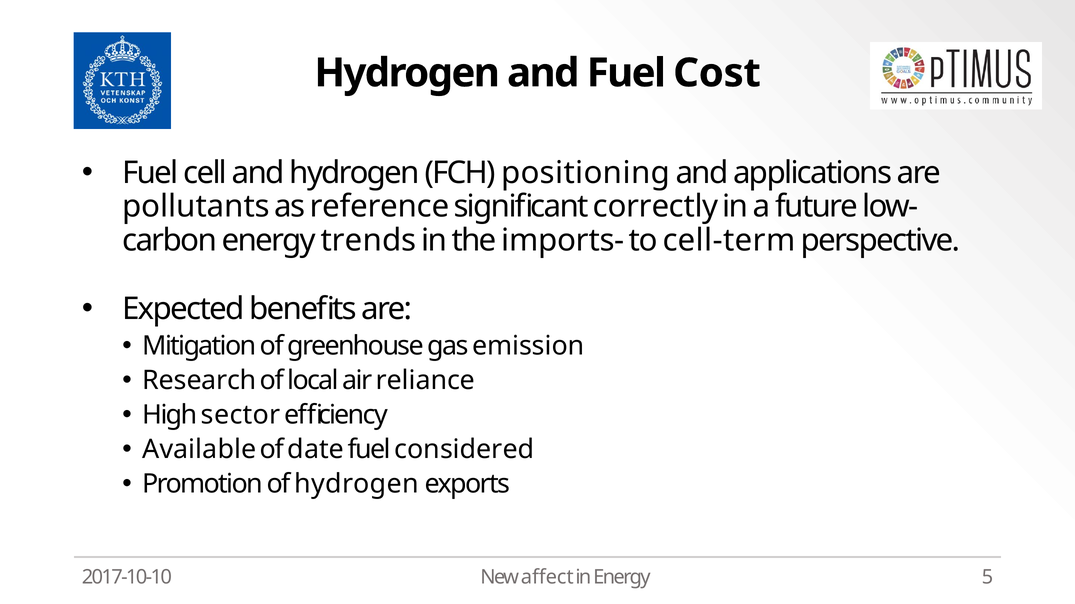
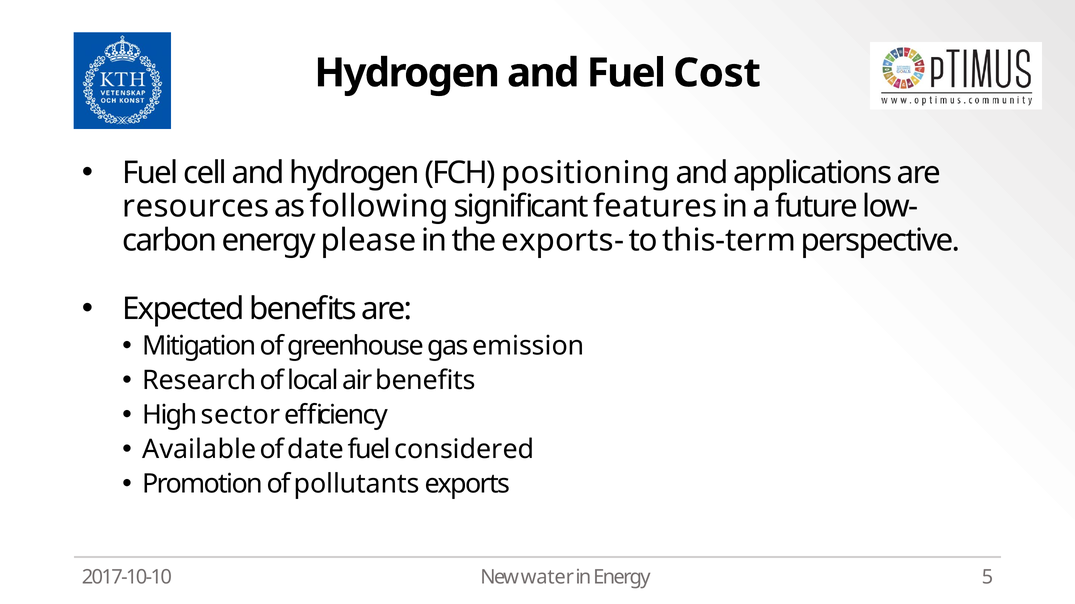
pollutants: pollutants -> resources
reference: reference -> following
correctly: correctly -> features
trends: trends -> please
imports-: imports- -> exports-
cell-term: cell-term -> this-term
air reliance: reliance -> benefits
of hydrogen: hydrogen -> pollutants
affect: affect -> water
